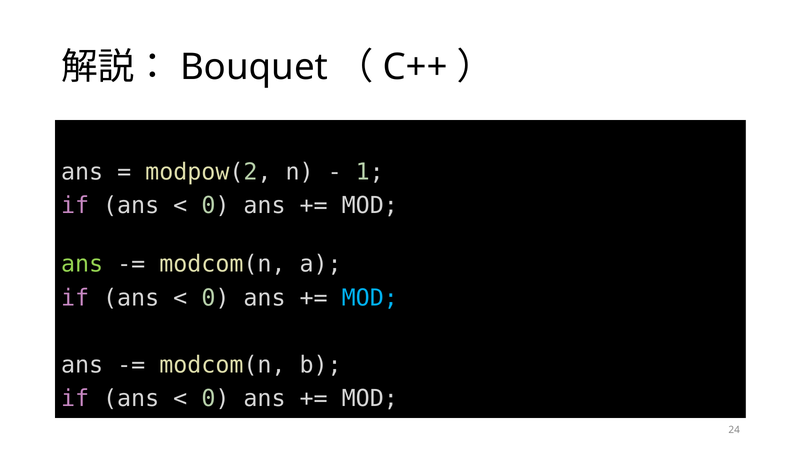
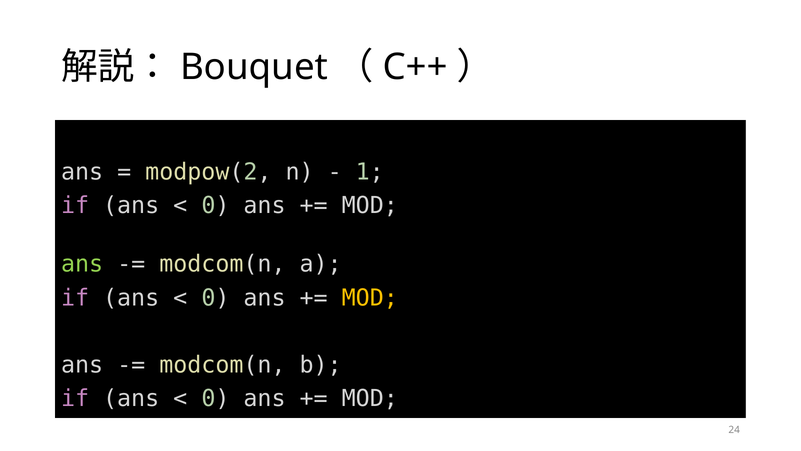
MOD at (370, 298) colour: light blue -> yellow
